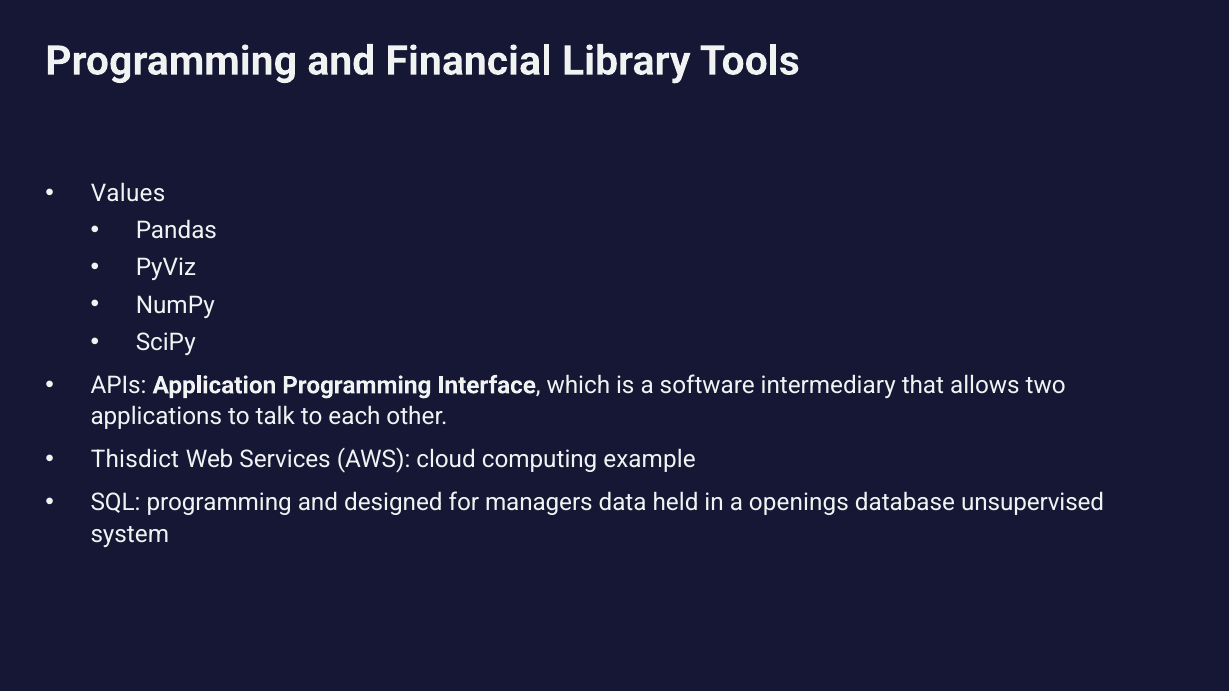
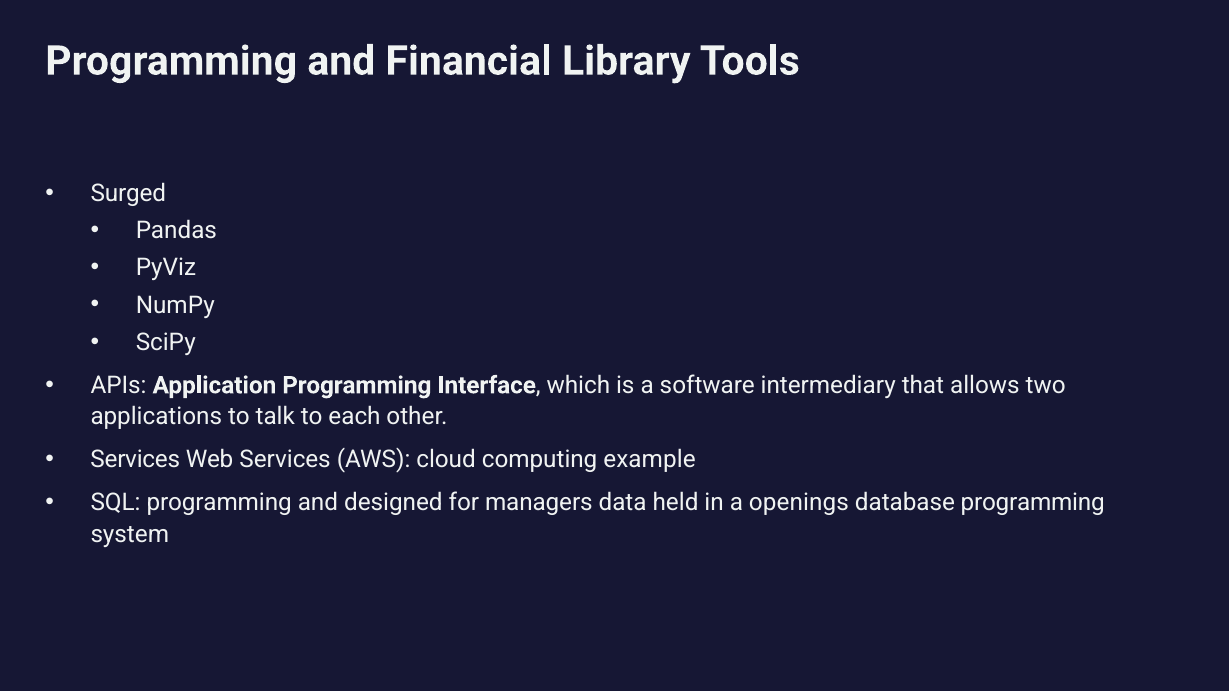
Values: Values -> Surged
Thisdict at (135, 460): Thisdict -> Services
database unsupervised: unsupervised -> programming
